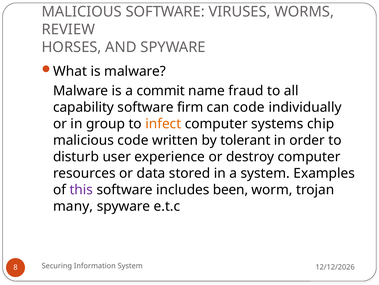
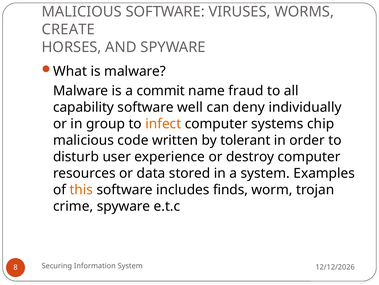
REVIEW: REVIEW -> CREATE
firm: firm -> well
can code: code -> deny
this colour: purple -> orange
been: been -> finds
many: many -> crime
